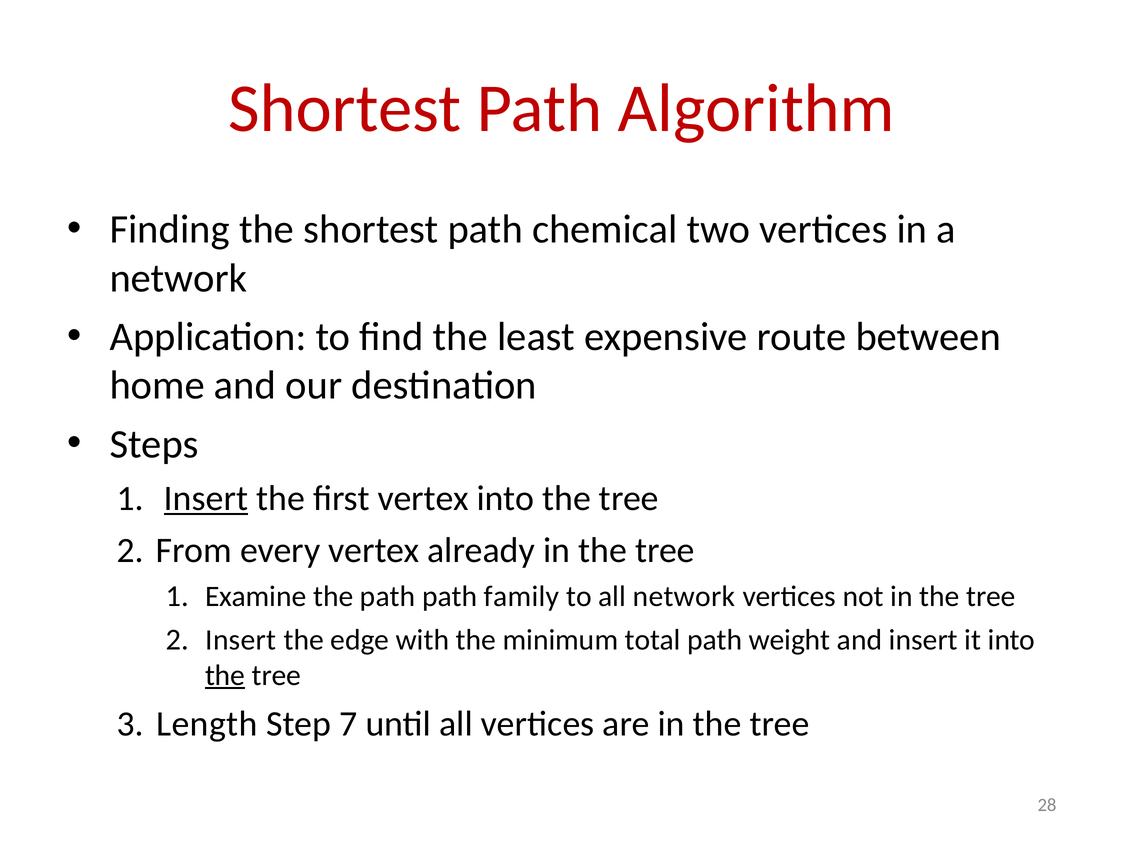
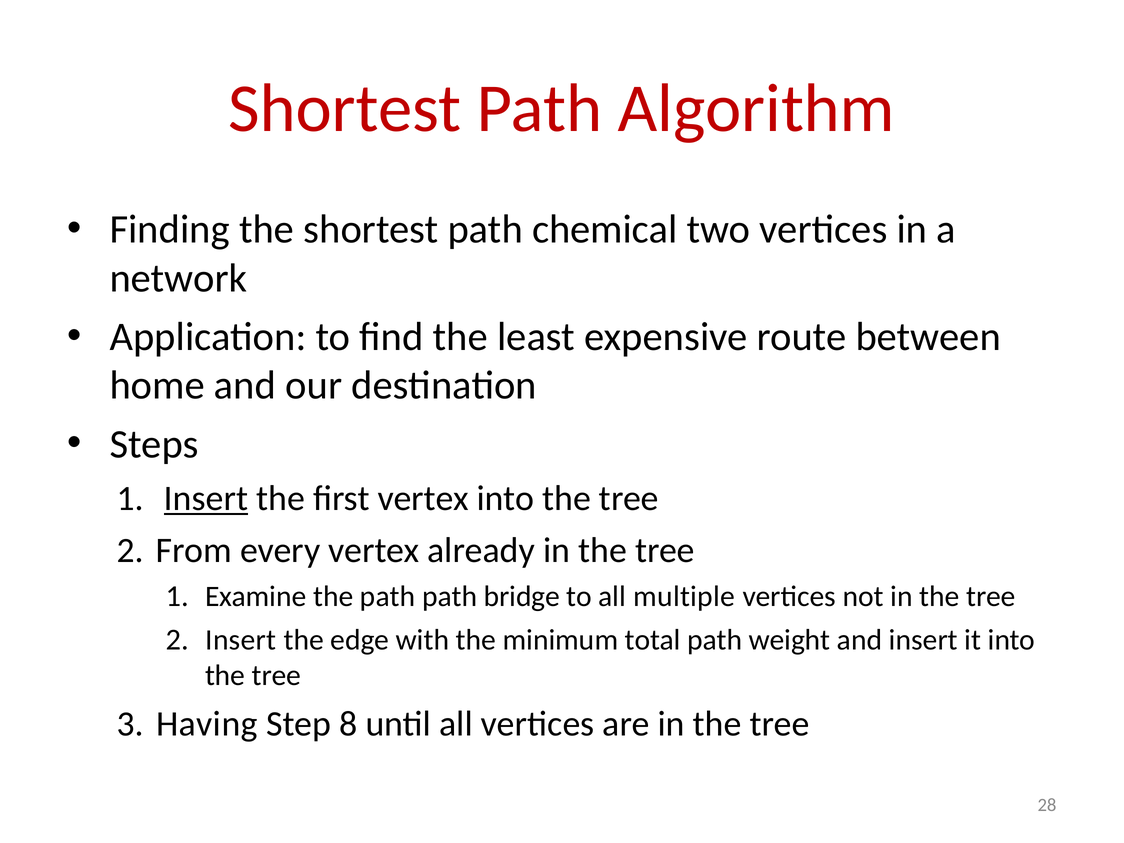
family: family -> bridge
all network: network -> multiple
the at (225, 675) underline: present -> none
Length: Length -> Having
7: 7 -> 8
